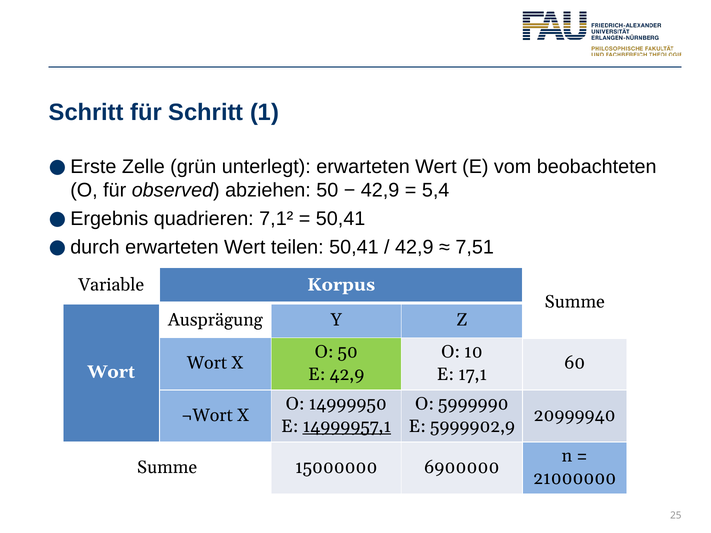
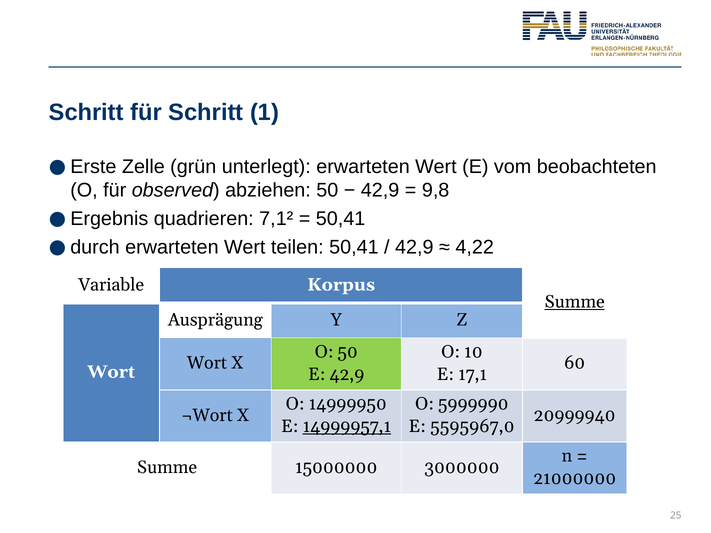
5,4: 5,4 -> 9,8
7,51: 7,51 -> 4,22
Summe at (575, 302) underline: none -> present
5999902,9: 5999902,9 -> 5595967,0
6900000: 6900000 -> 3000000
